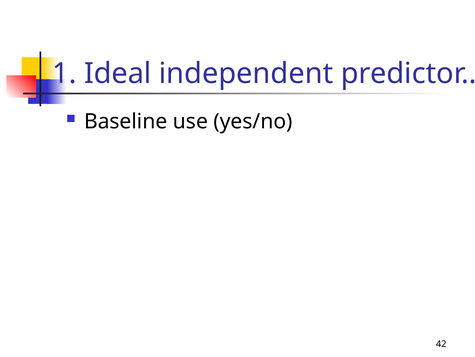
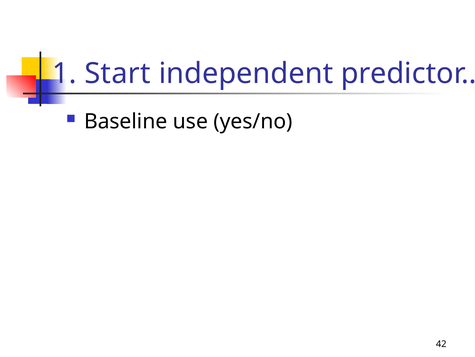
Ideal: Ideal -> Start
